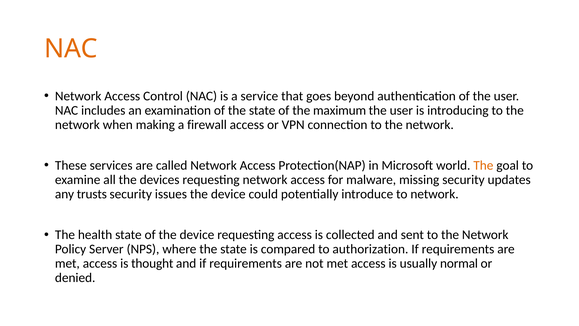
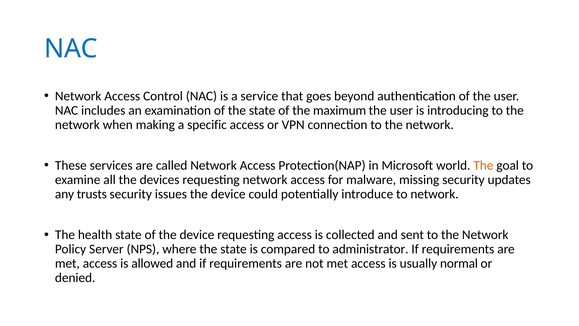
NAC at (71, 49) colour: orange -> blue
firewall: firewall -> specific
authorization: authorization -> administrator
thought: thought -> allowed
